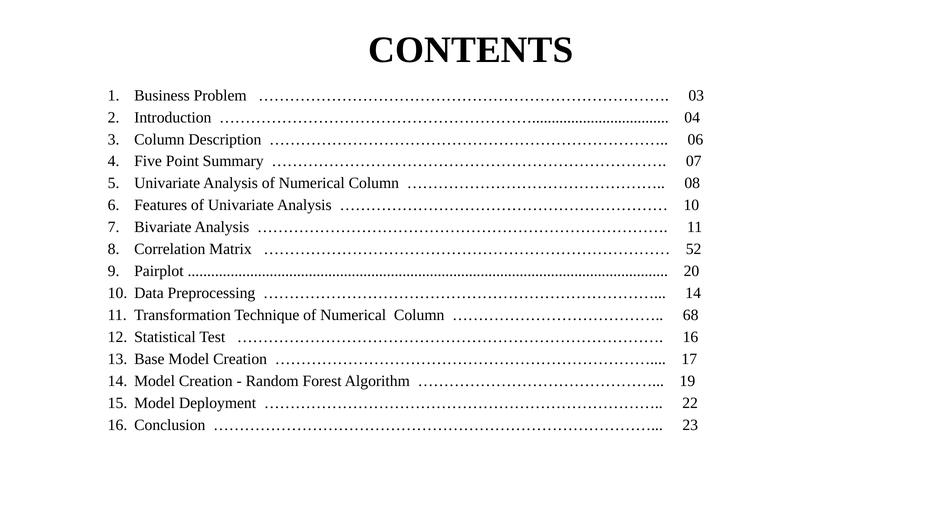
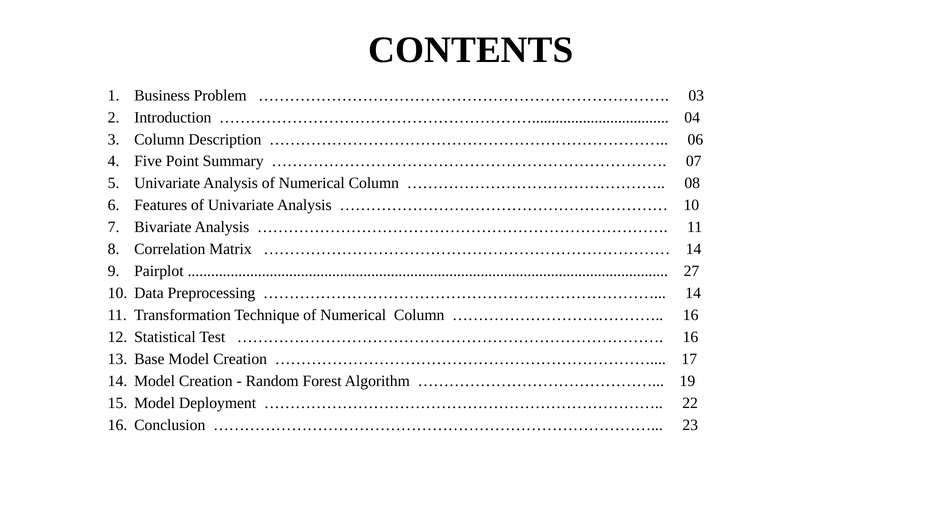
52 at (694, 249): 52 -> 14
20: 20 -> 27
68 at (691, 315): 68 -> 16
